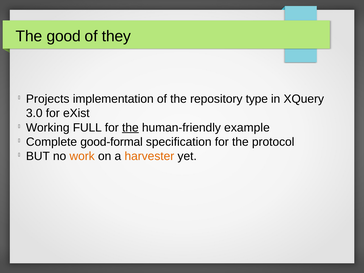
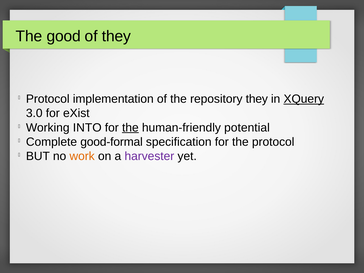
Projects at (48, 99): Projects -> Protocol
repository type: type -> they
XQuery underline: none -> present
FULL: FULL -> INTO
example: example -> potential
harvester colour: orange -> purple
